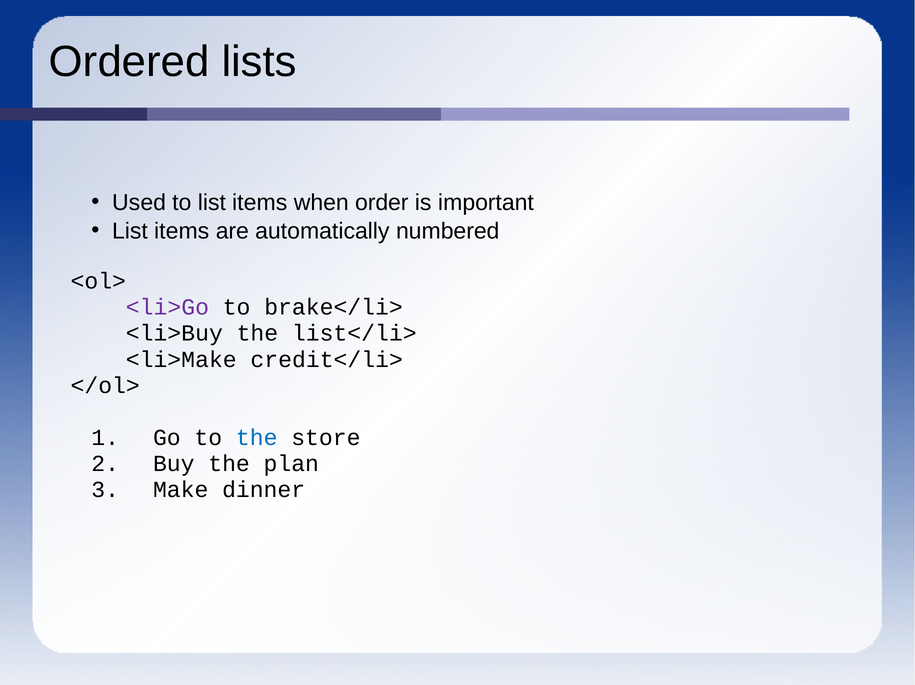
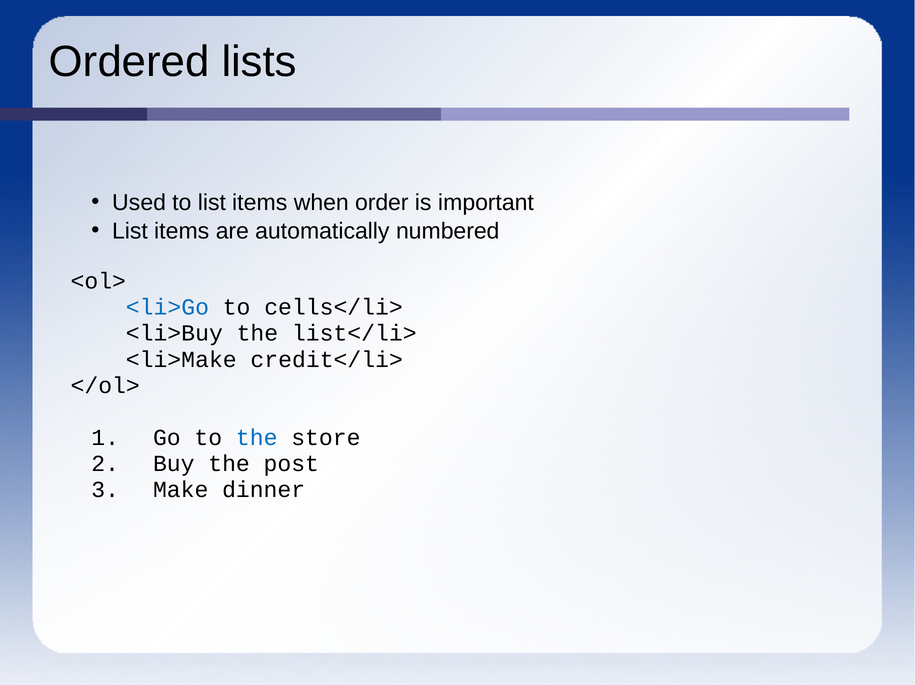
<li>Go colour: purple -> blue
brake</li>: brake</li> -> cells</li>
plan: plan -> post
